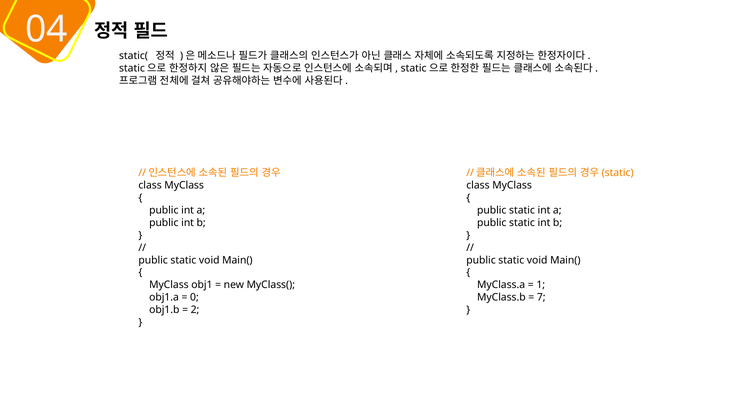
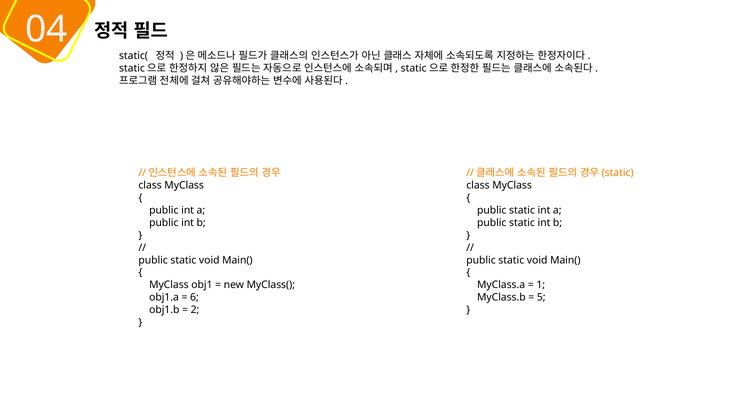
0: 0 -> 6
7: 7 -> 5
